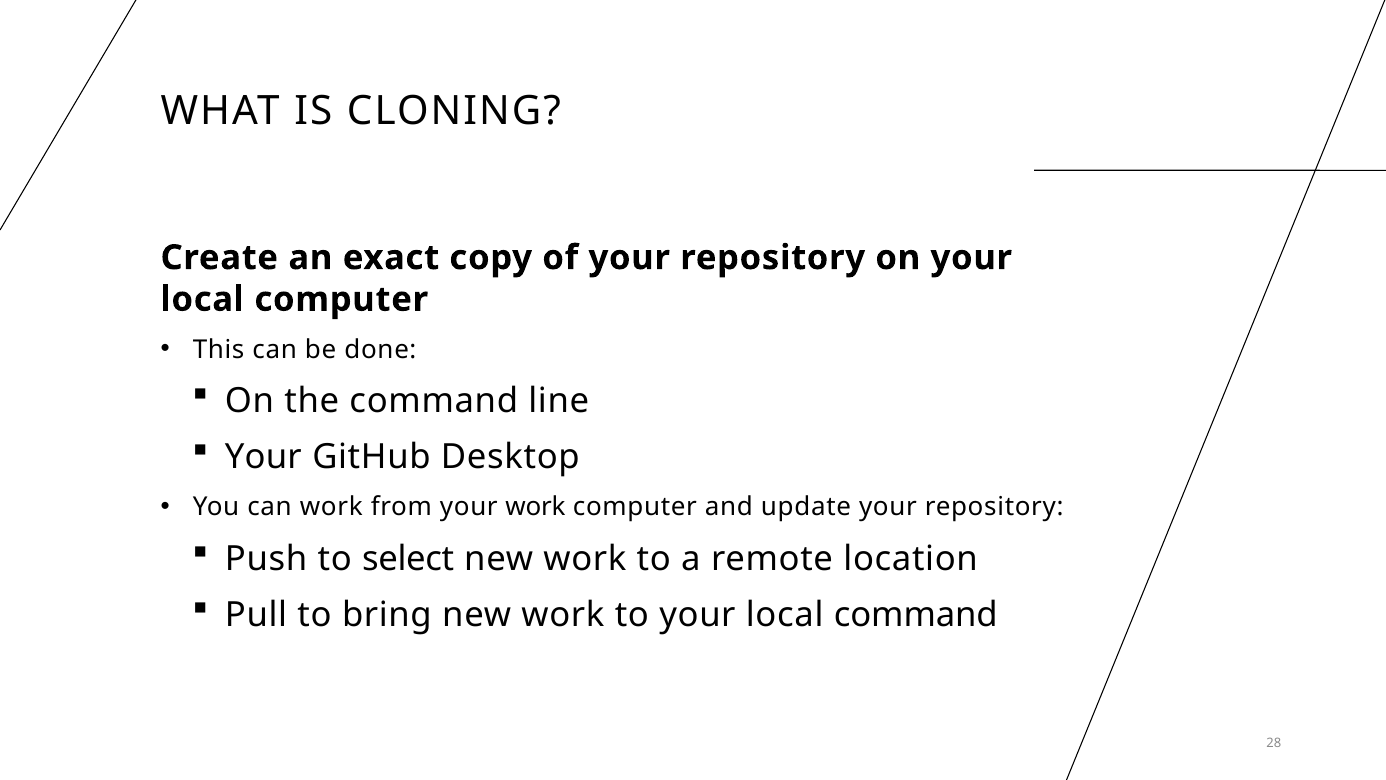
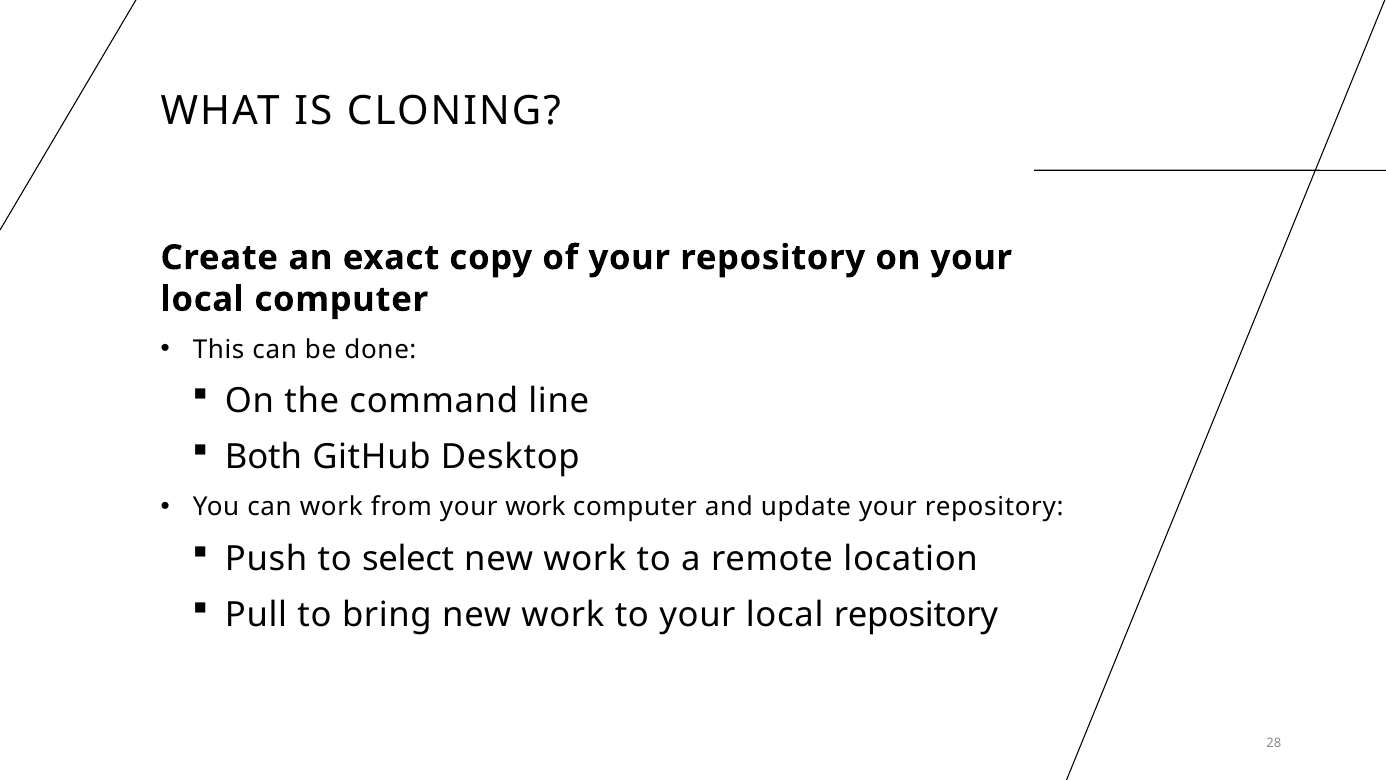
Your at (263, 457): Your -> Both
local command: command -> repository
